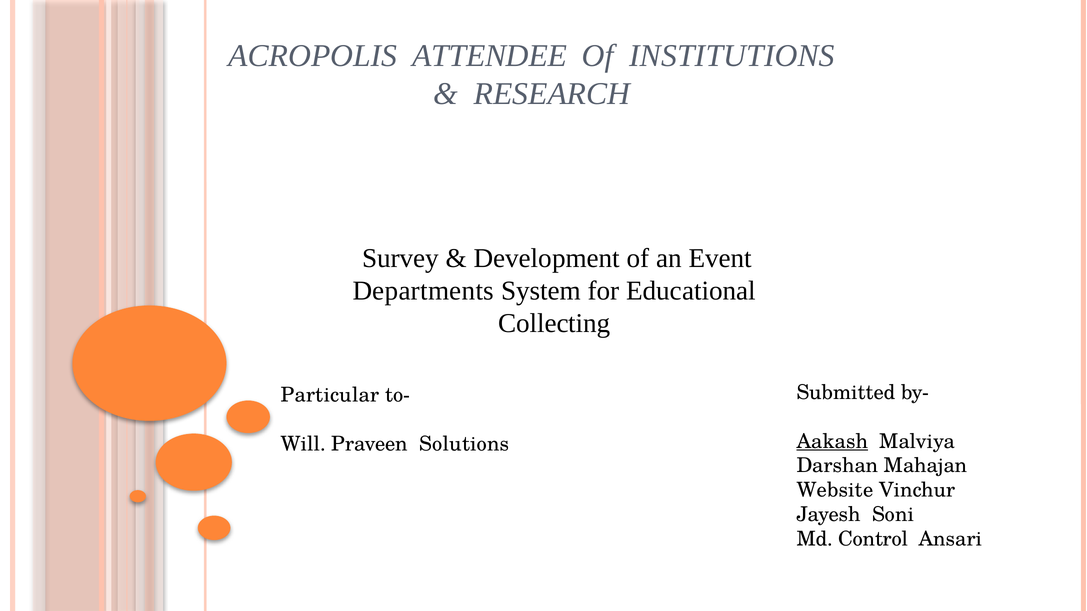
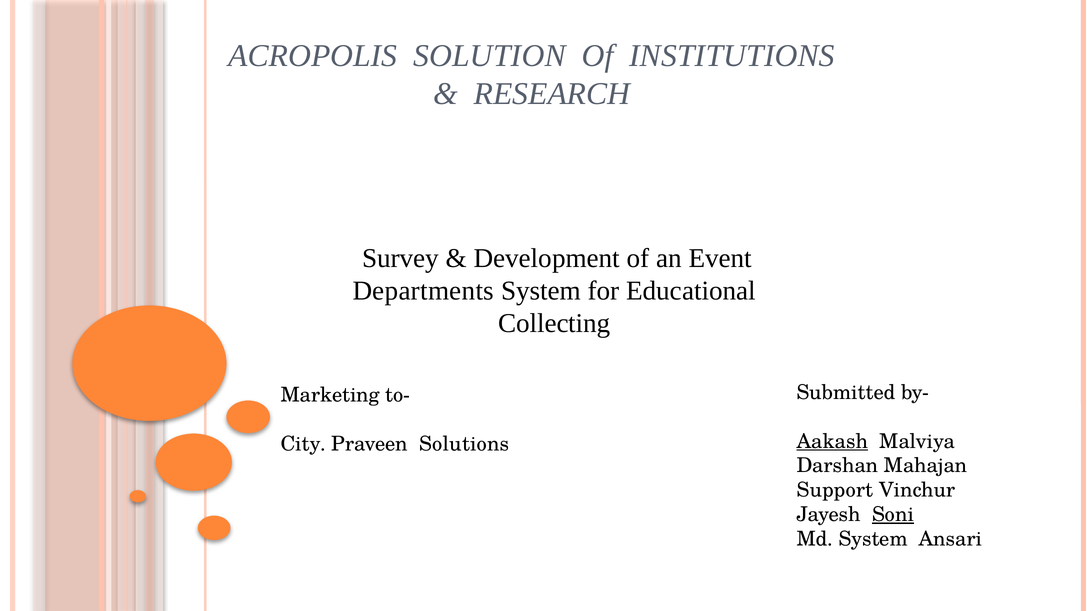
ATTENDEE: ATTENDEE -> SOLUTION
Particular: Particular -> Marketing
Will: Will -> City
Website: Website -> Support
Soni underline: none -> present
Md Control: Control -> System
